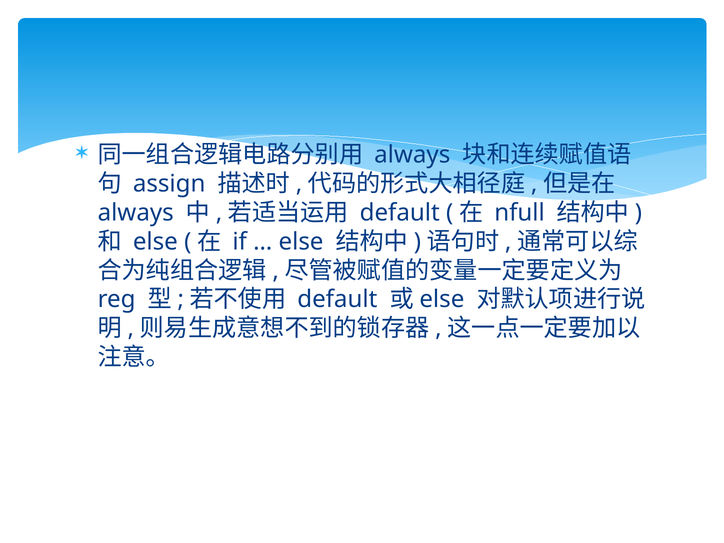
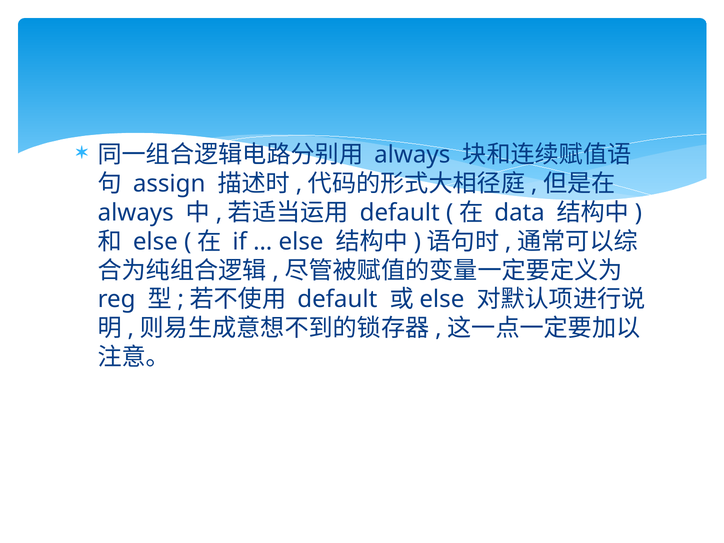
nfull: nfull -> data
